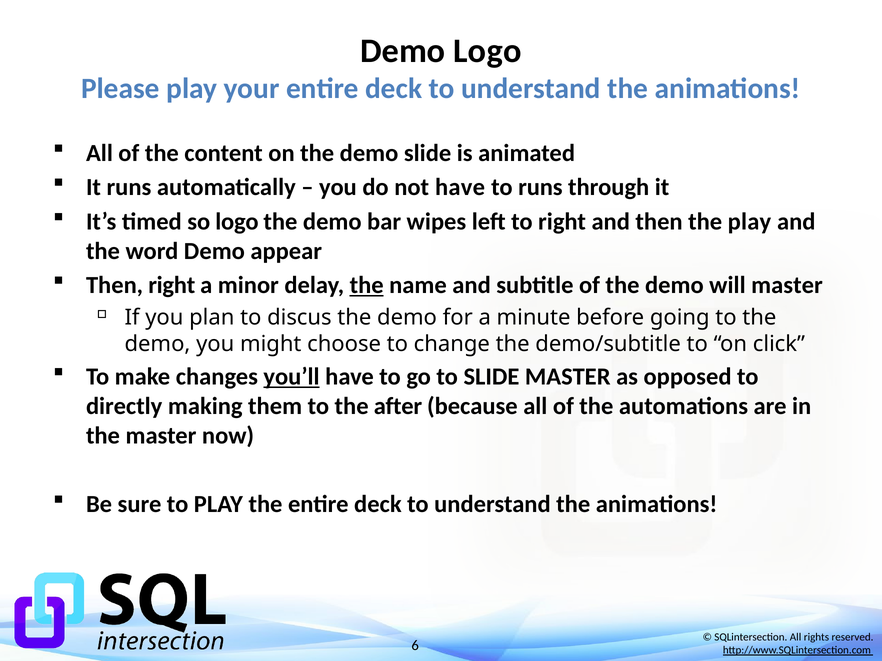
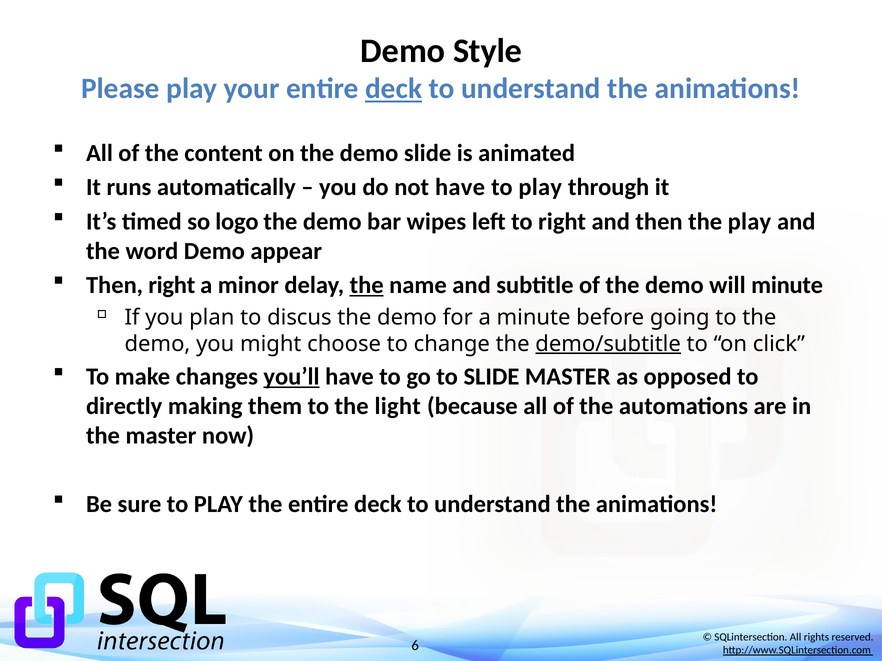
Demo Logo: Logo -> Style
deck at (394, 89) underline: none -> present
runs at (540, 187): runs -> play
will master: master -> minute
demo/subtitle underline: none -> present
after: after -> light
